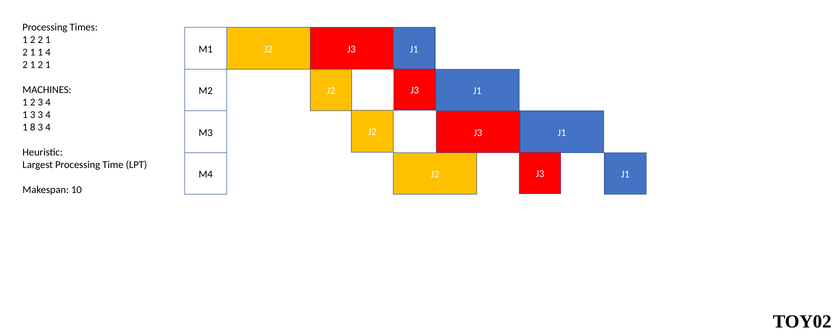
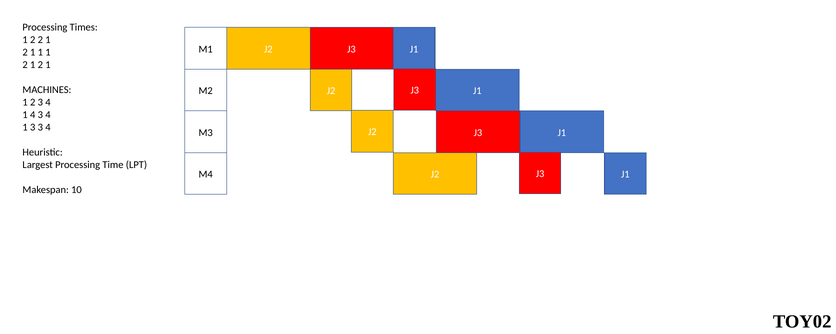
1 1 4: 4 -> 1
1 3: 3 -> 4
1 8: 8 -> 3
